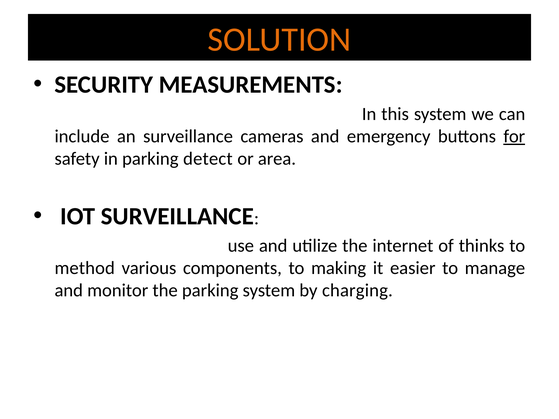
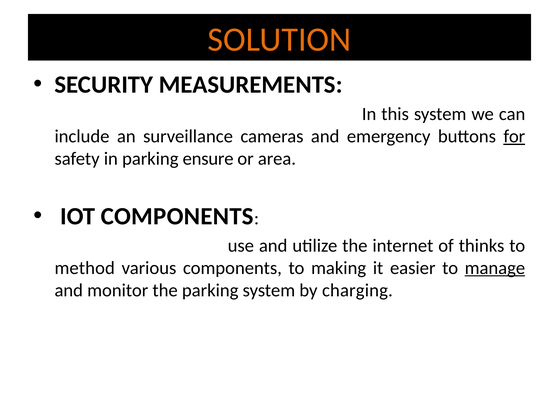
detect: detect -> ensure
IOT SURVEILLANCE: SURVEILLANCE -> COMPONENTS
manage underline: none -> present
